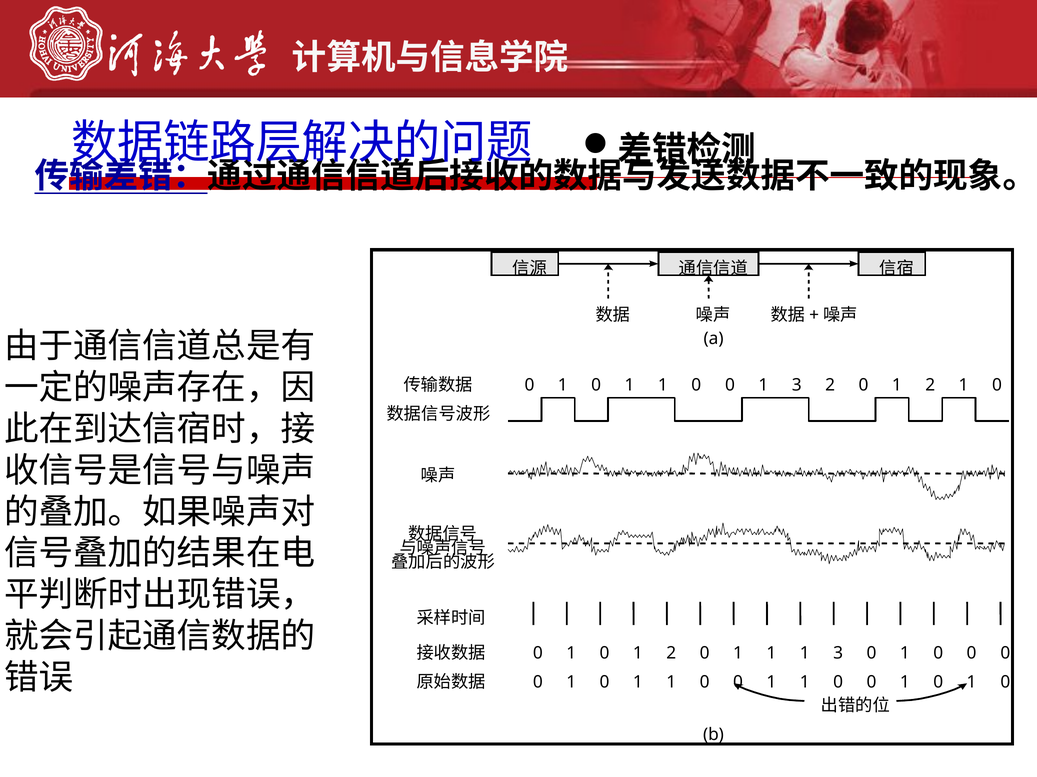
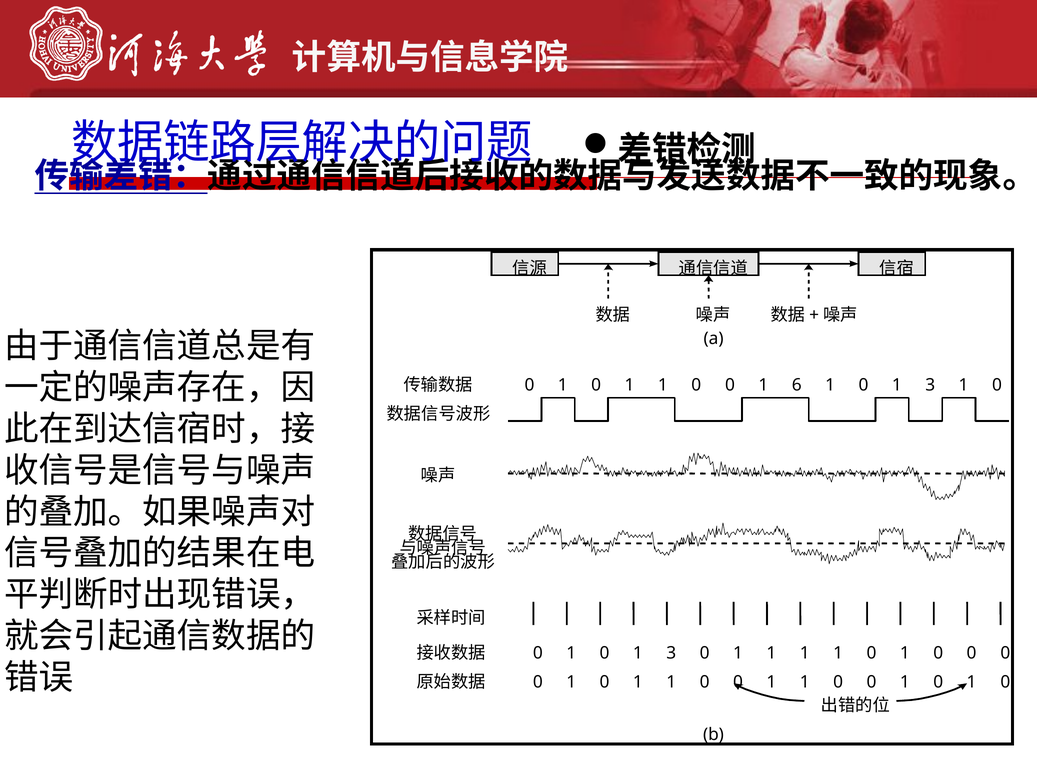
0 3: 3 -> 6
2 at (830, 385): 2 -> 1
2 at (930, 385): 2 -> 3
2 at (671, 654): 2 -> 3
3 at (838, 654): 3 -> 1
